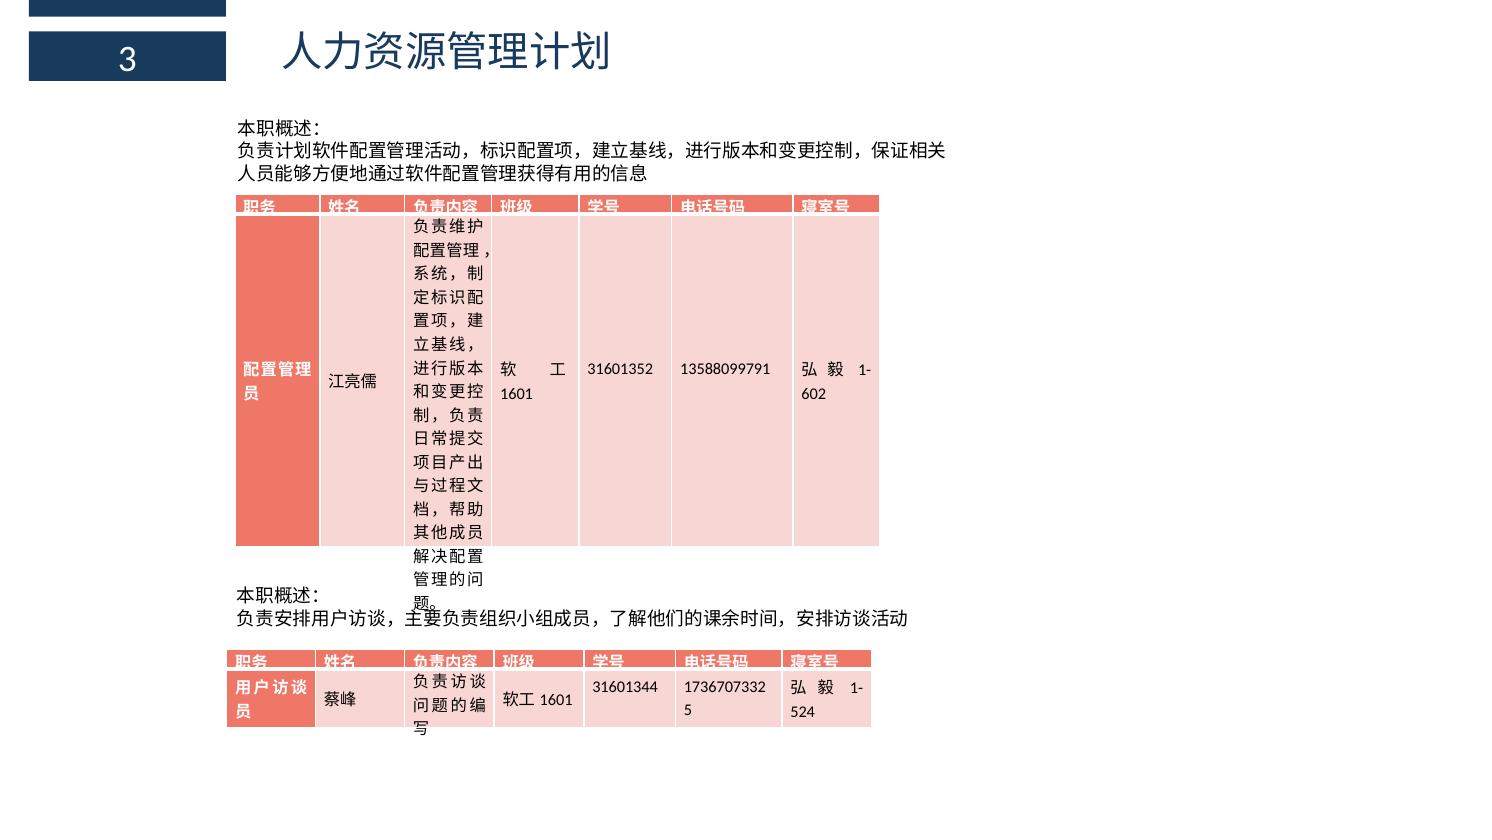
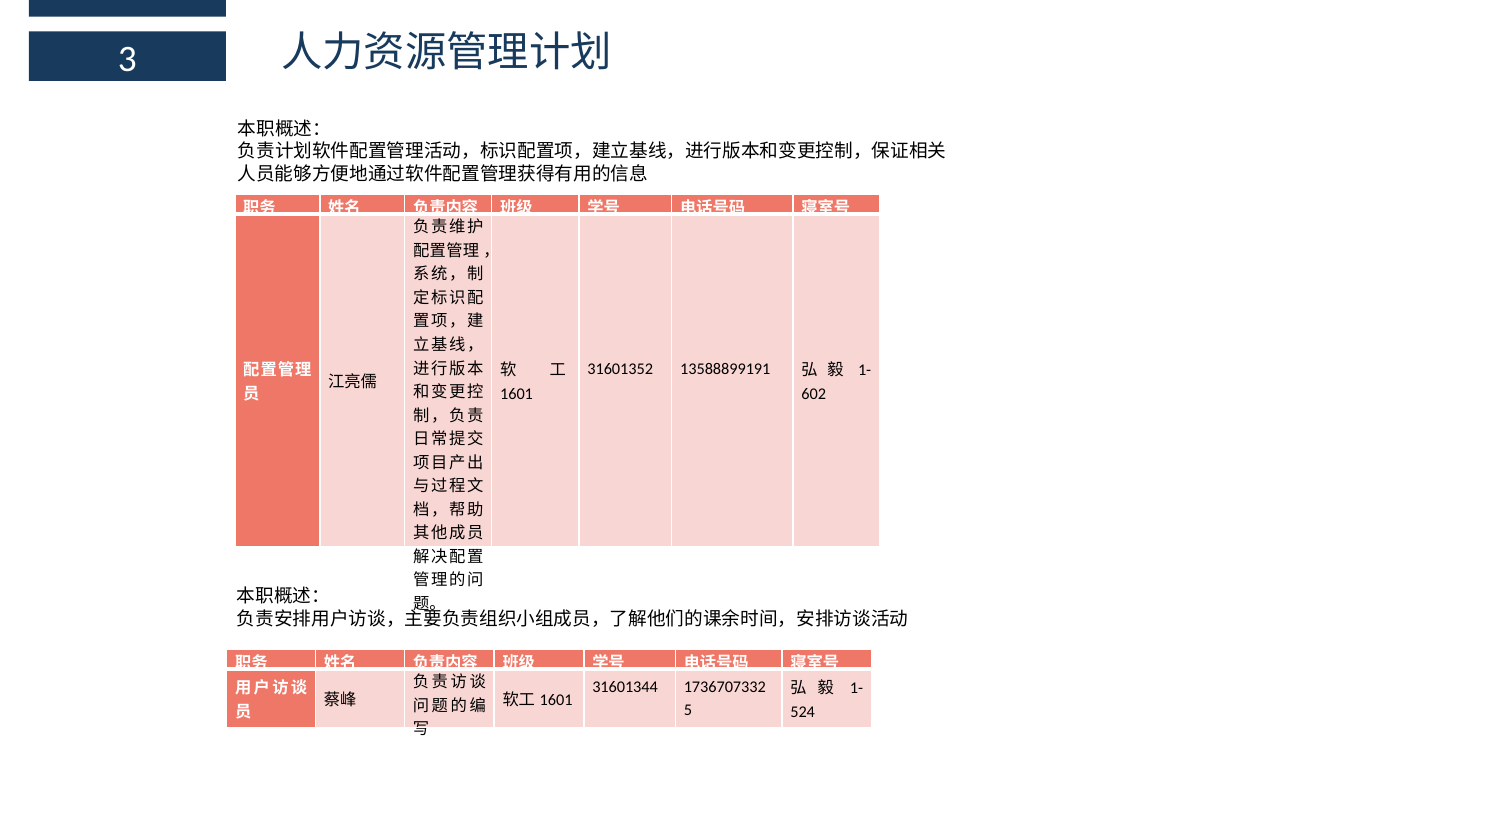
13588099791: 13588099791 -> 13588899191
